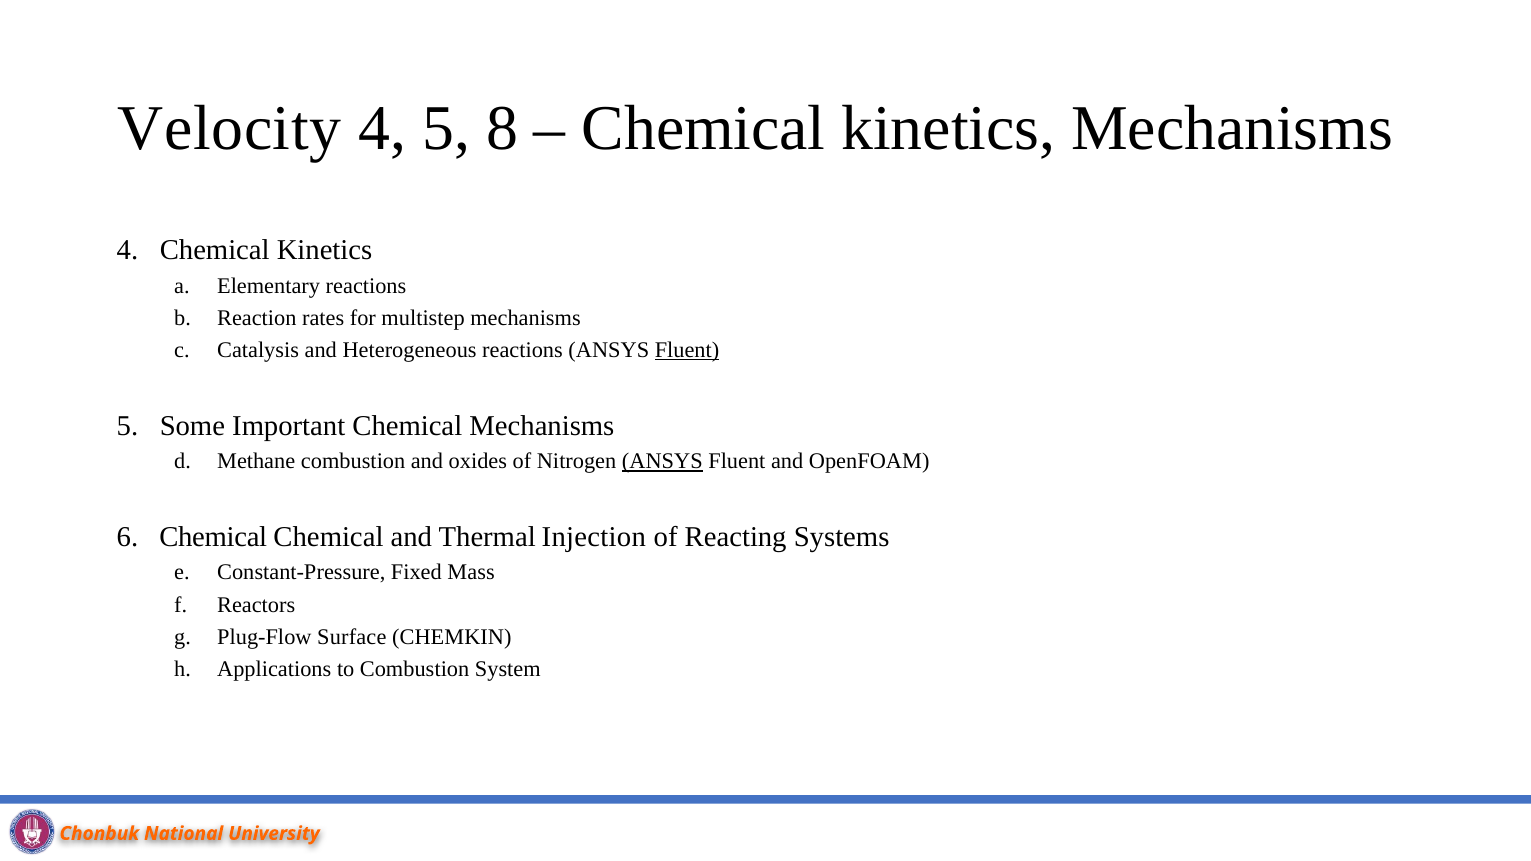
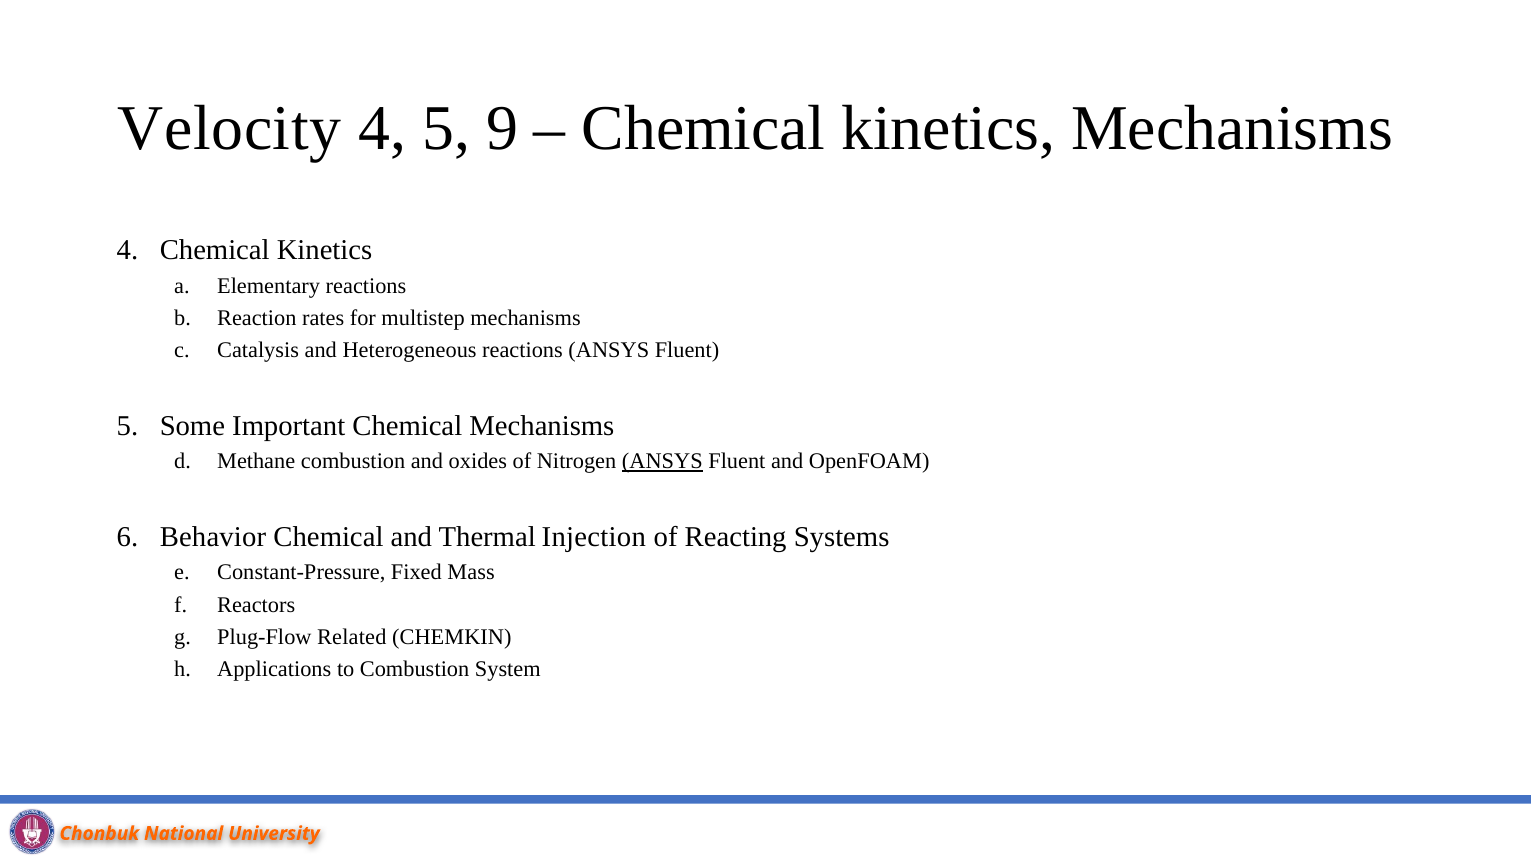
8: 8 -> 9
Fluent at (687, 350) underline: present -> none
6 Chemical: Chemical -> Behavior
Surface: Surface -> Related
